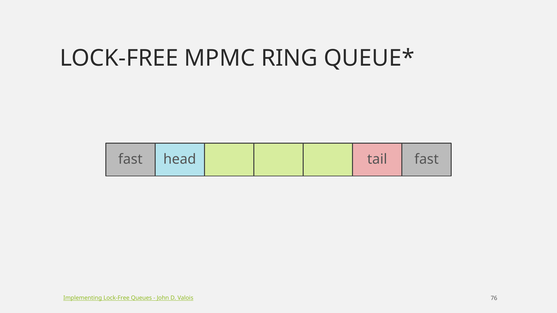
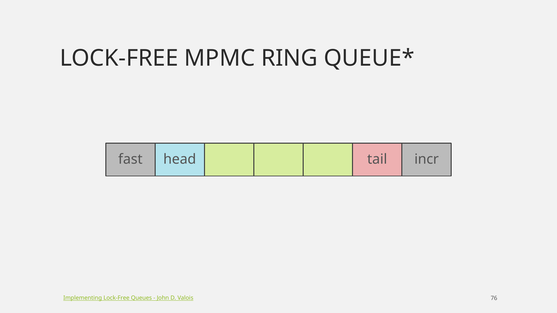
tail fast: fast -> incr
